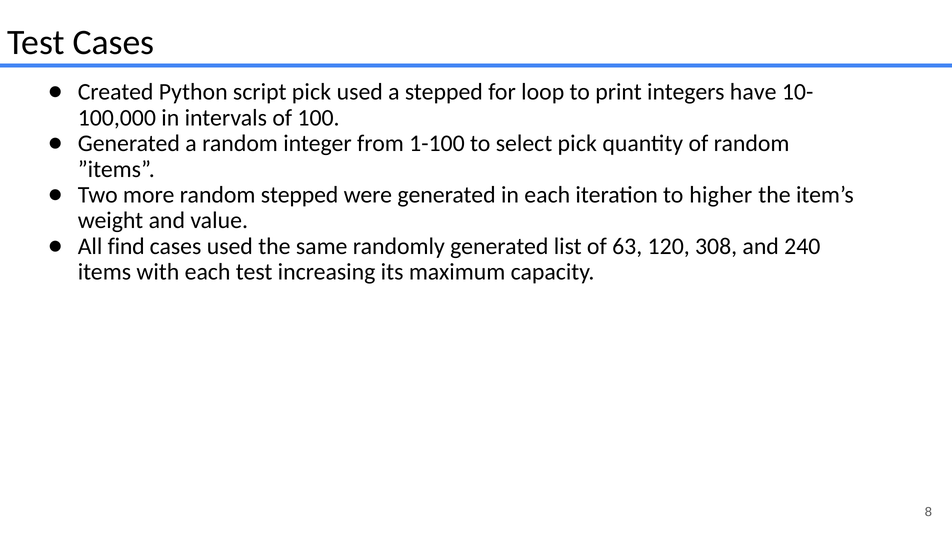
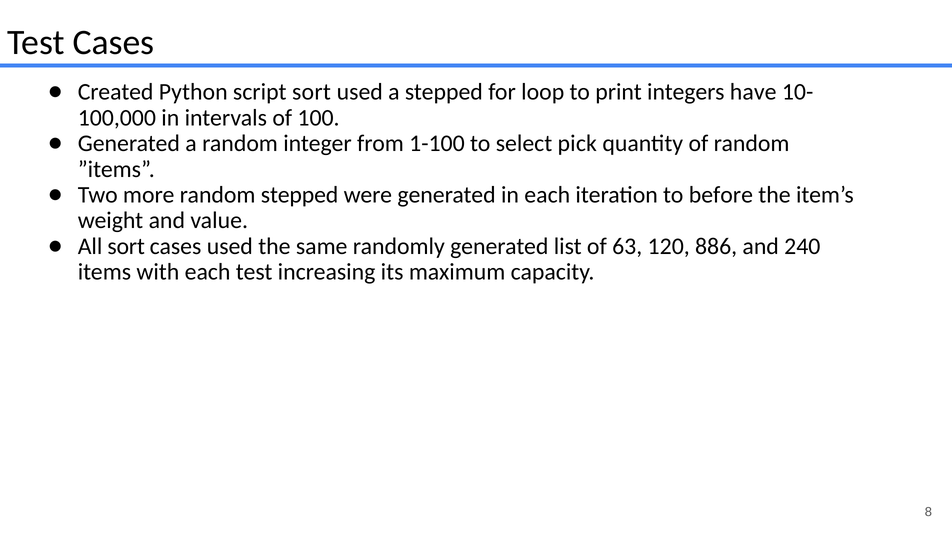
script pick: pick -> sort
higher: higher -> before
All find: find -> sort
308: 308 -> 886
